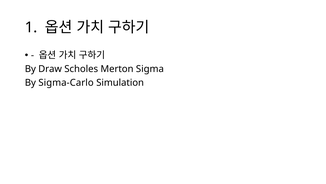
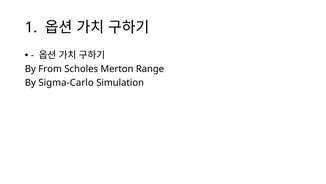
Draw: Draw -> From
Sigma: Sigma -> Range
